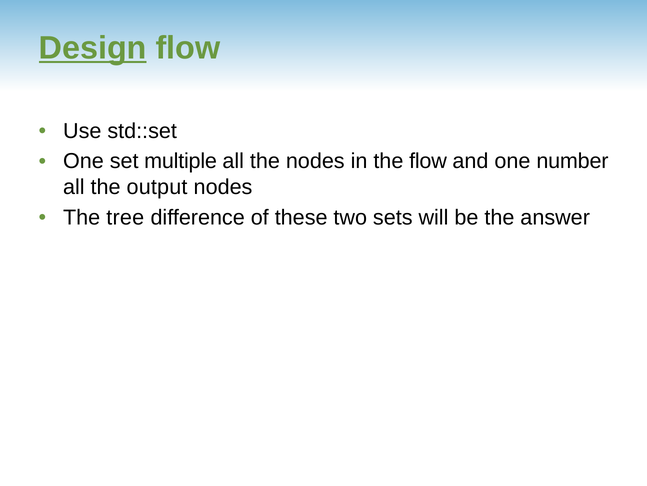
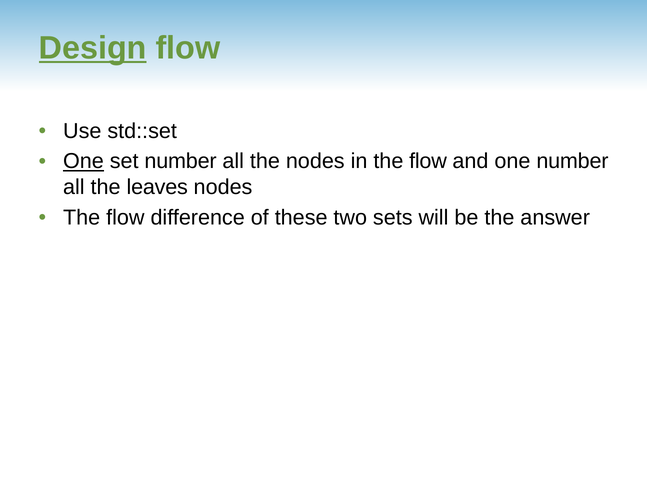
One at (83, 161) underline: none -> present
set multiple: multiple -> number
output: output -> leaves
tree at (125, 217): tree -> flow
